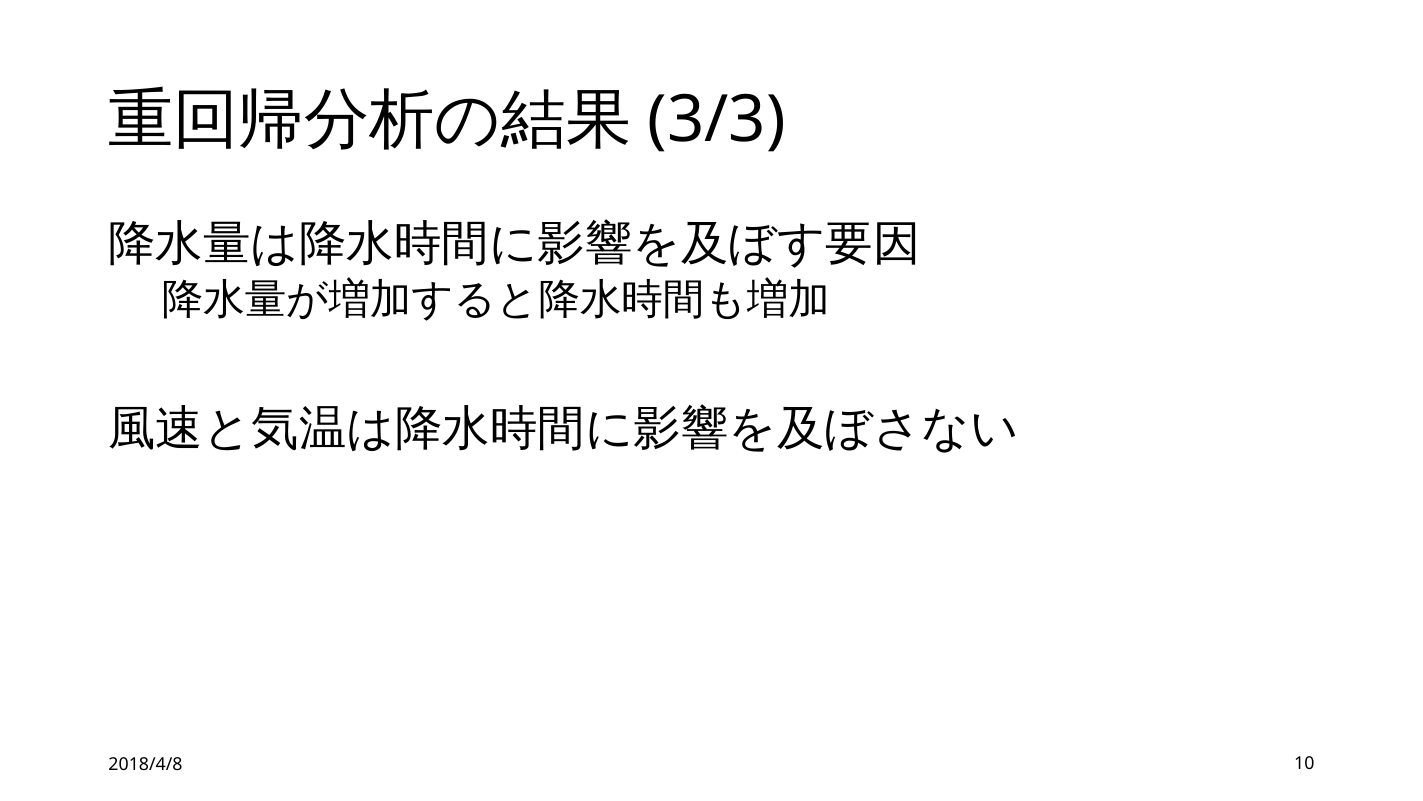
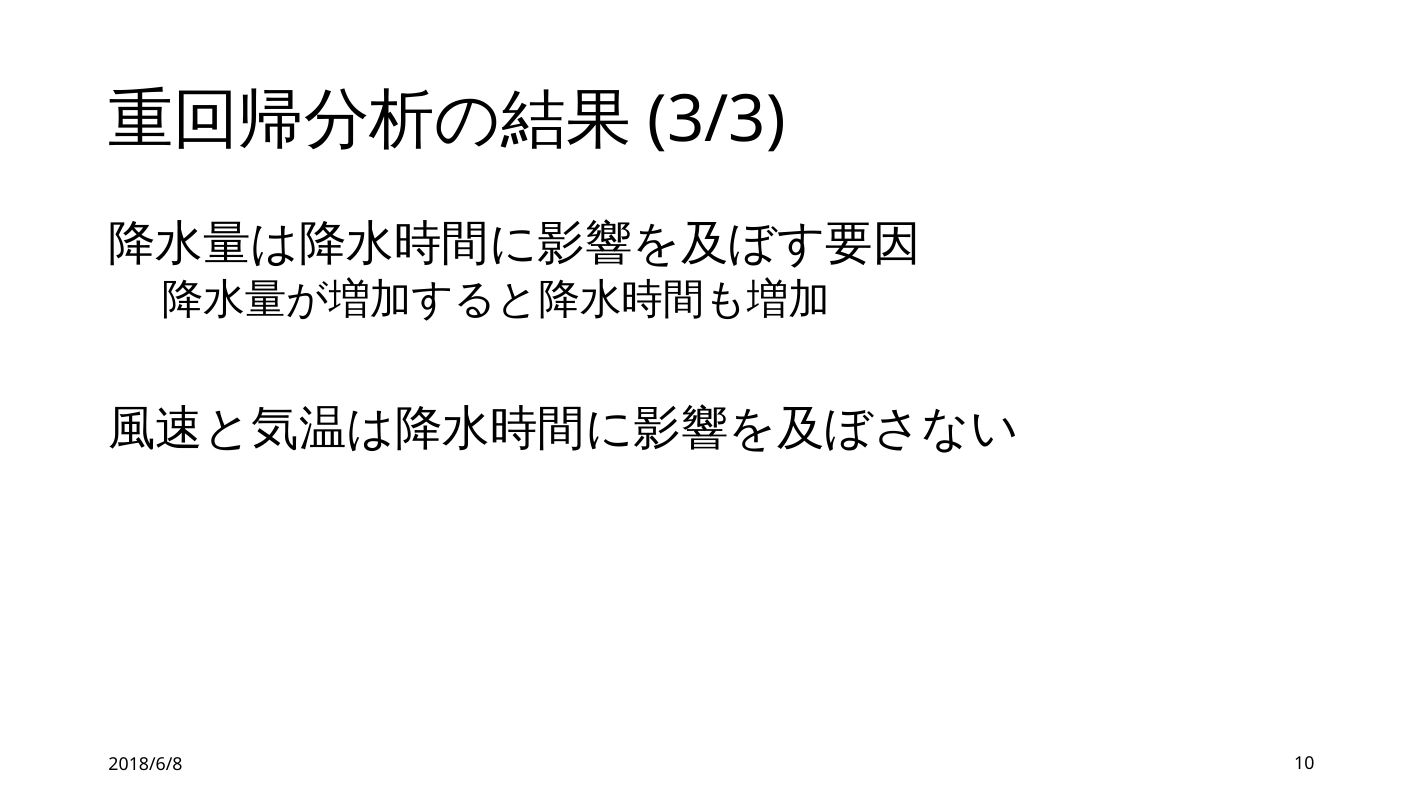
2018/4/8: 2018/4/8 -> 2018/6/8
